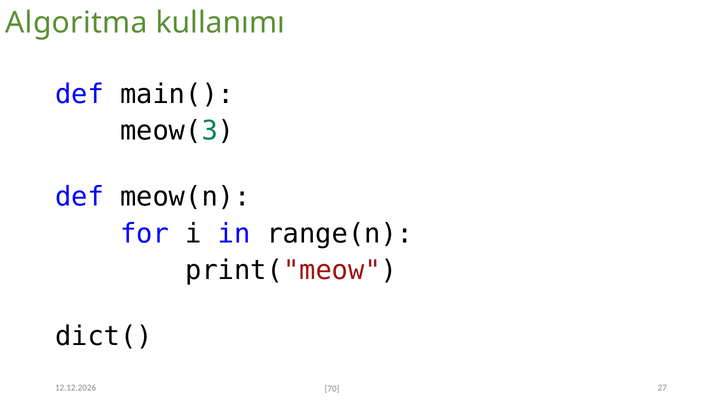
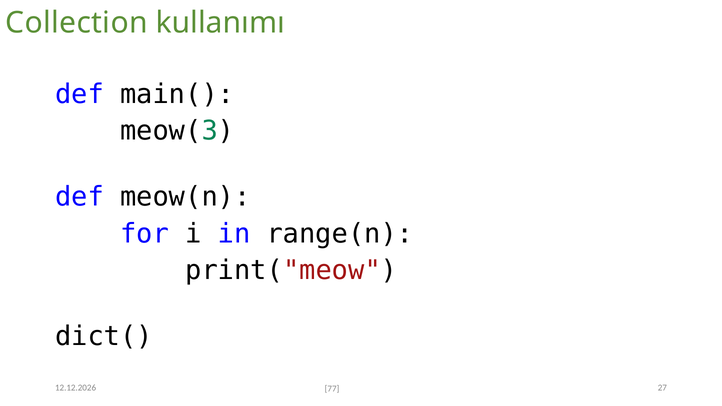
Algoritma: Algoritma -> Collection
70: 70 -> 77
